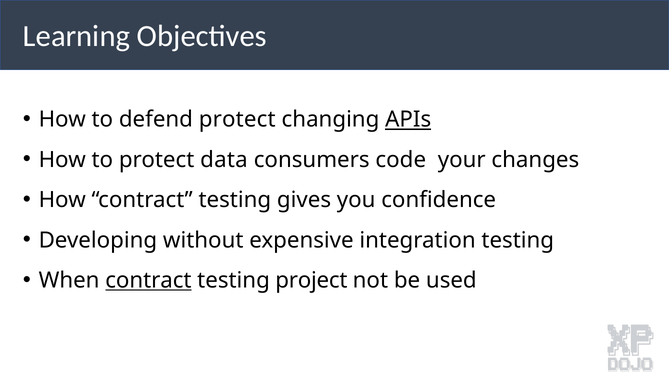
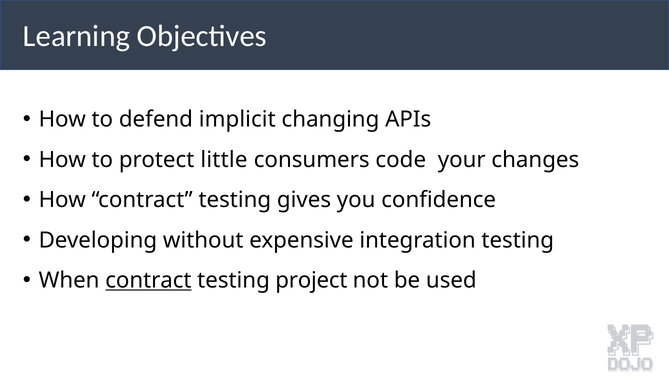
defend protect: protect -> implicit
APIs underline: present -> none
data: data -> little
